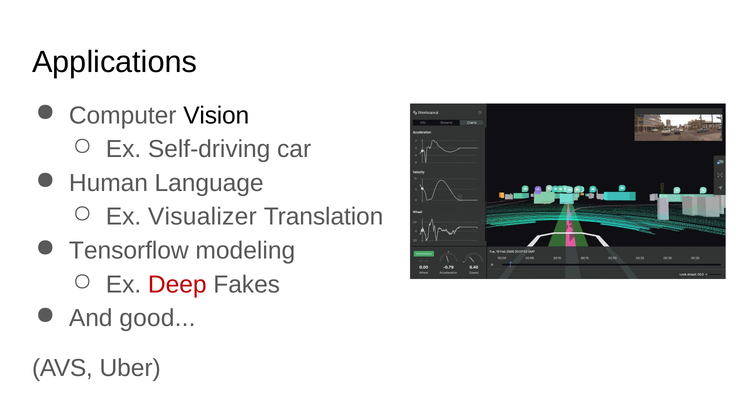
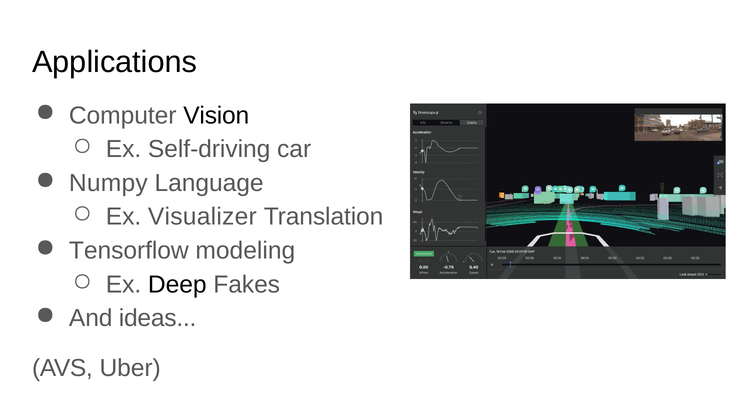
Human: Human -> Numpy
Deep colour: red -> black
good: good -> ideas
